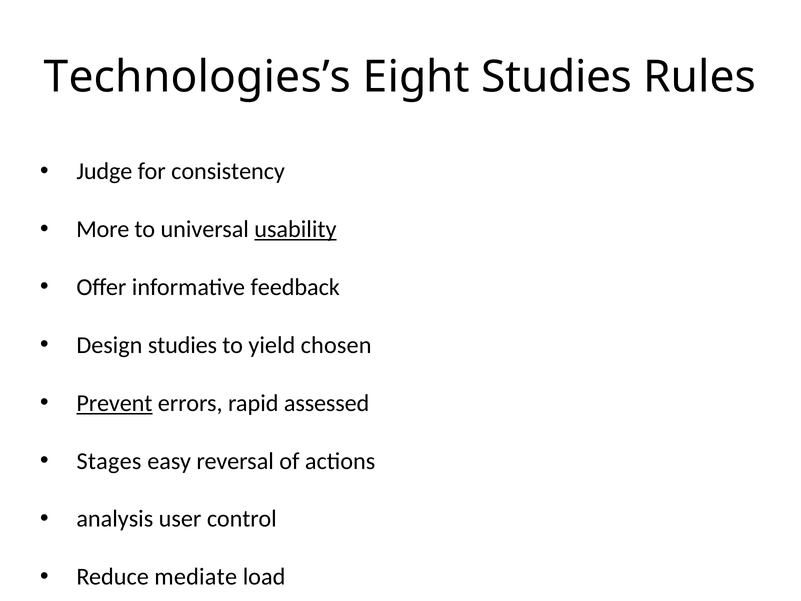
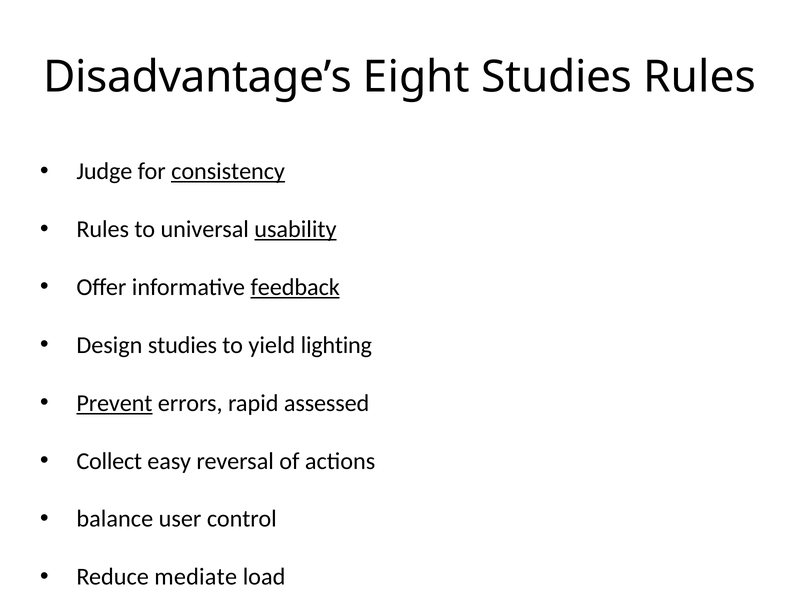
Technologies’s: Technologies’s -> Disadvantage’s
consistency underline: none -> present
More at (103, 229): More -> Rules
feedback underline: none -> present
chosen: chosen -> lighting
Stages: Stages -> Collect
analysis: analysis -> balance
